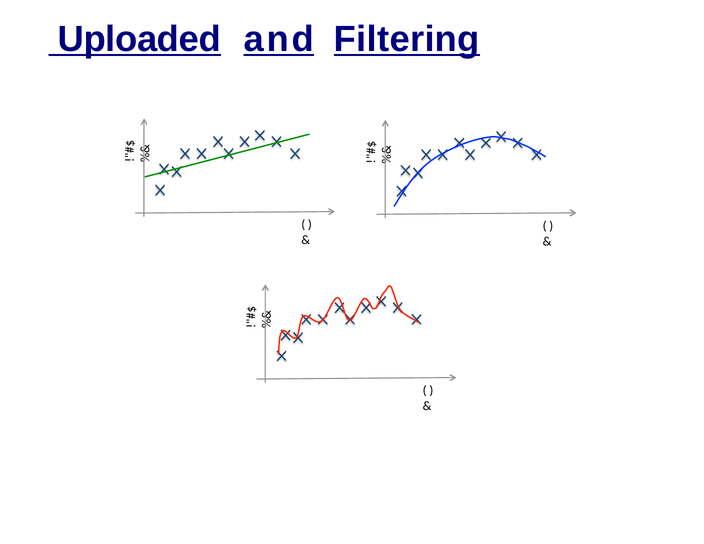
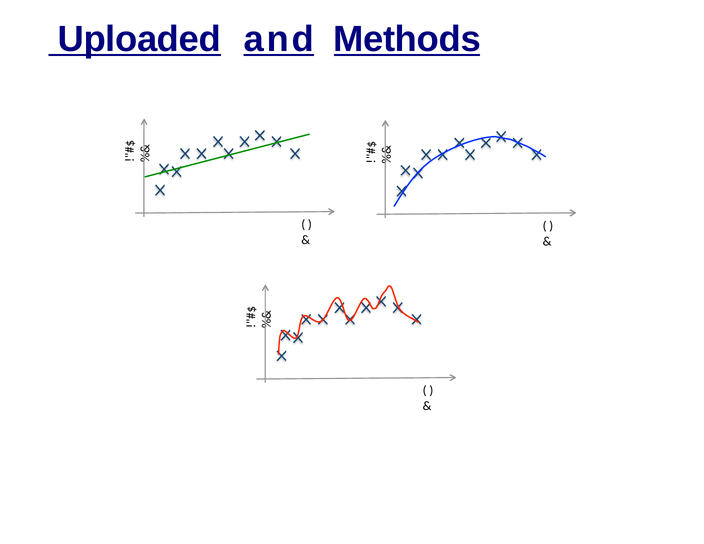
Filtering: Filtering -> Methods
